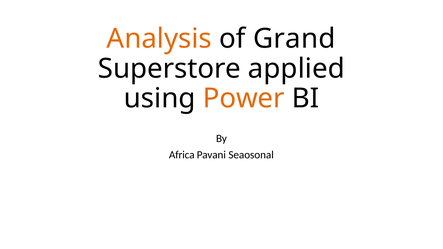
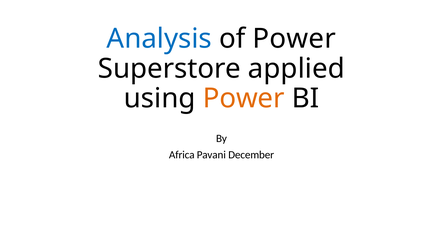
Analysis colour: orange -> blue
of Grand: Grand -> Power
Seaosonal: Seaosonal -> December
